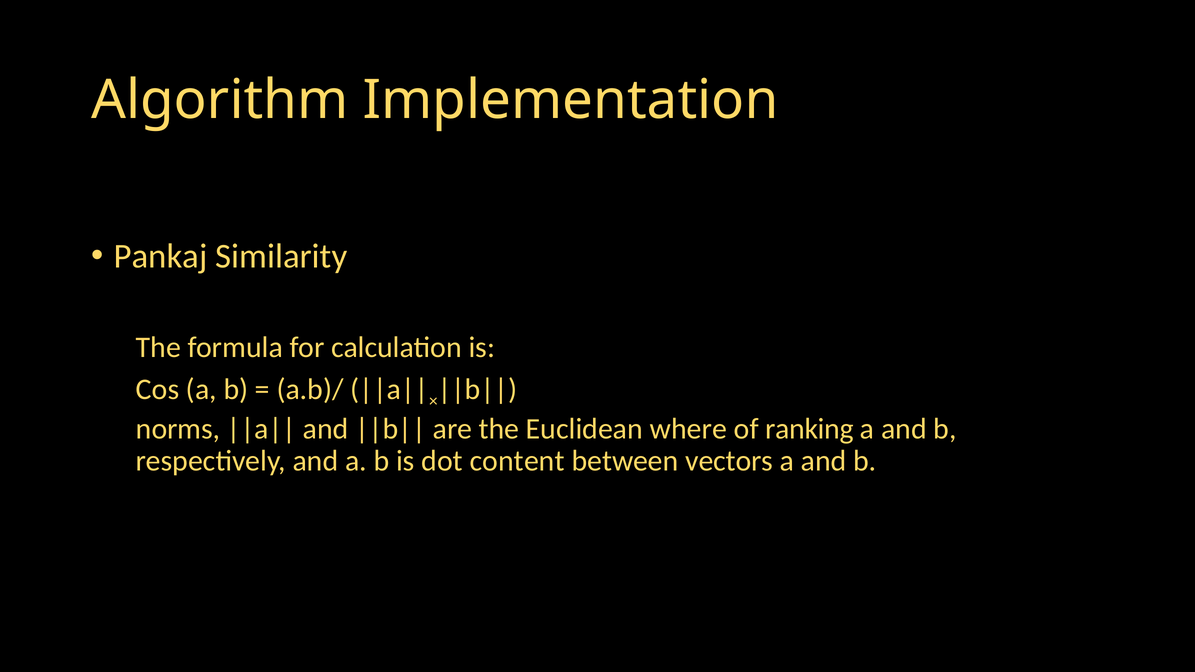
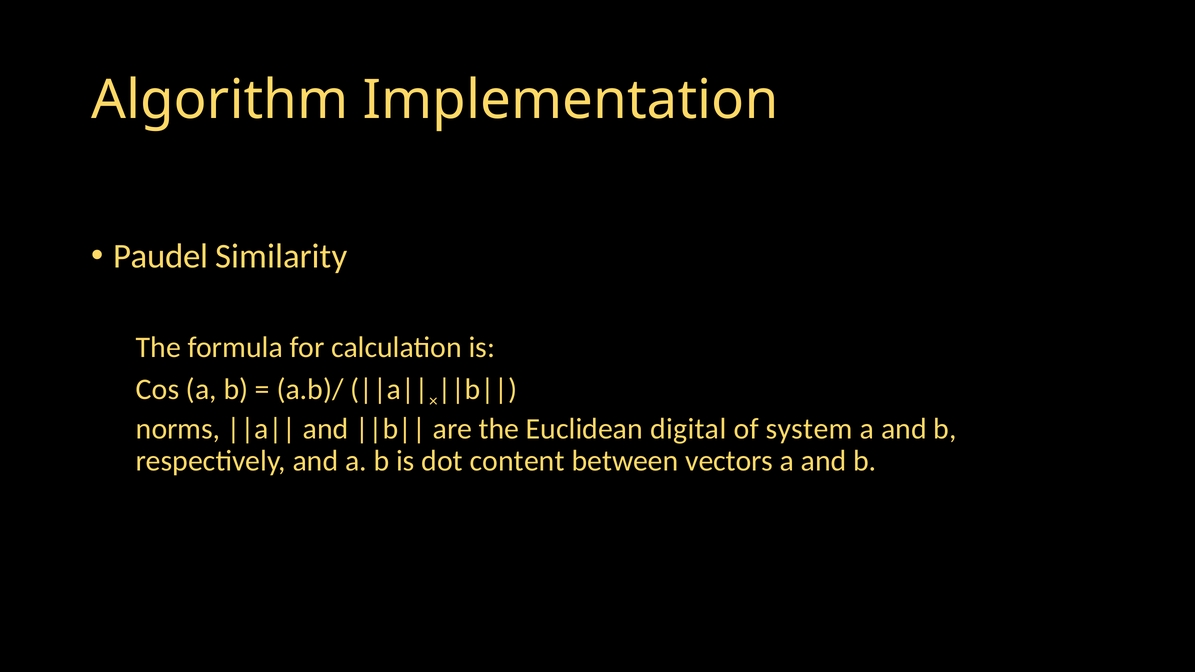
Pankaj: Pankaj -> Paudel
where: where -> digital
ranking: ranking -> system
